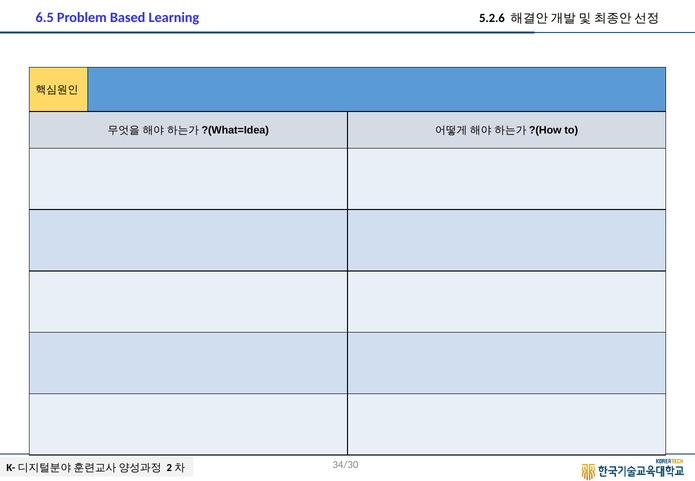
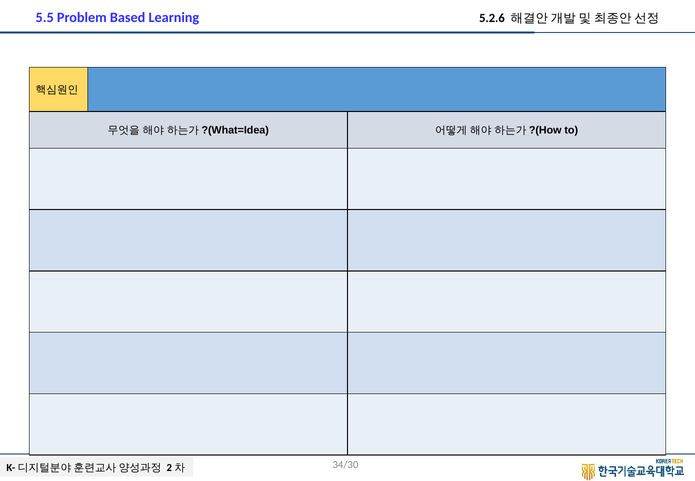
6.5: 6.5 -> 5.5
